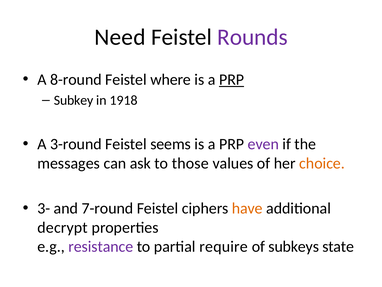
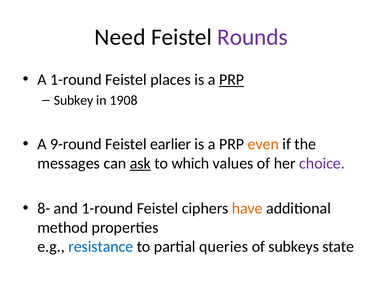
A 8-round: 8-round -> 1-round
where: where -> places
1918: 1918 -> 1908
3-round: 3-round -> 9-round
seems: seems -> earlier
even colour: purple -> orange
ask underline: none -> present
those: those -> which
choice colour: orange -> purple
3-: 3- -> 8-
and 7-round: 7-round -> 1-round
decrypt: decrypt -> method
resistance colour: purple -> blue
require: require -> queries
